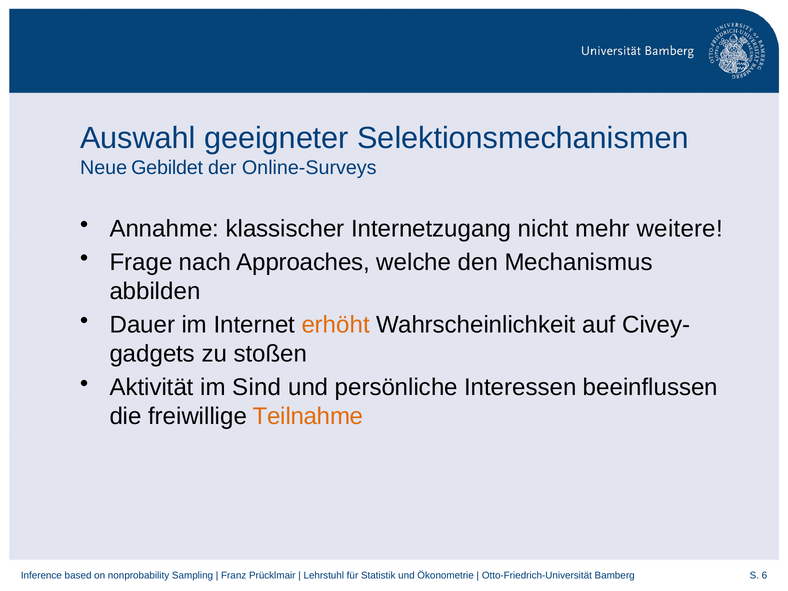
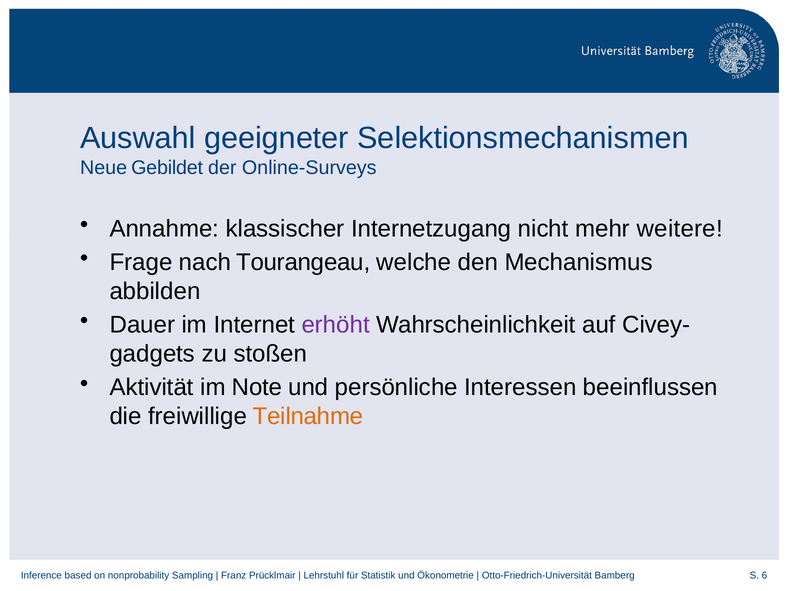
Approaches: Approaches -> Tourangeau
erhöht colour: orange -> purple
Sind: Sind -> Note
